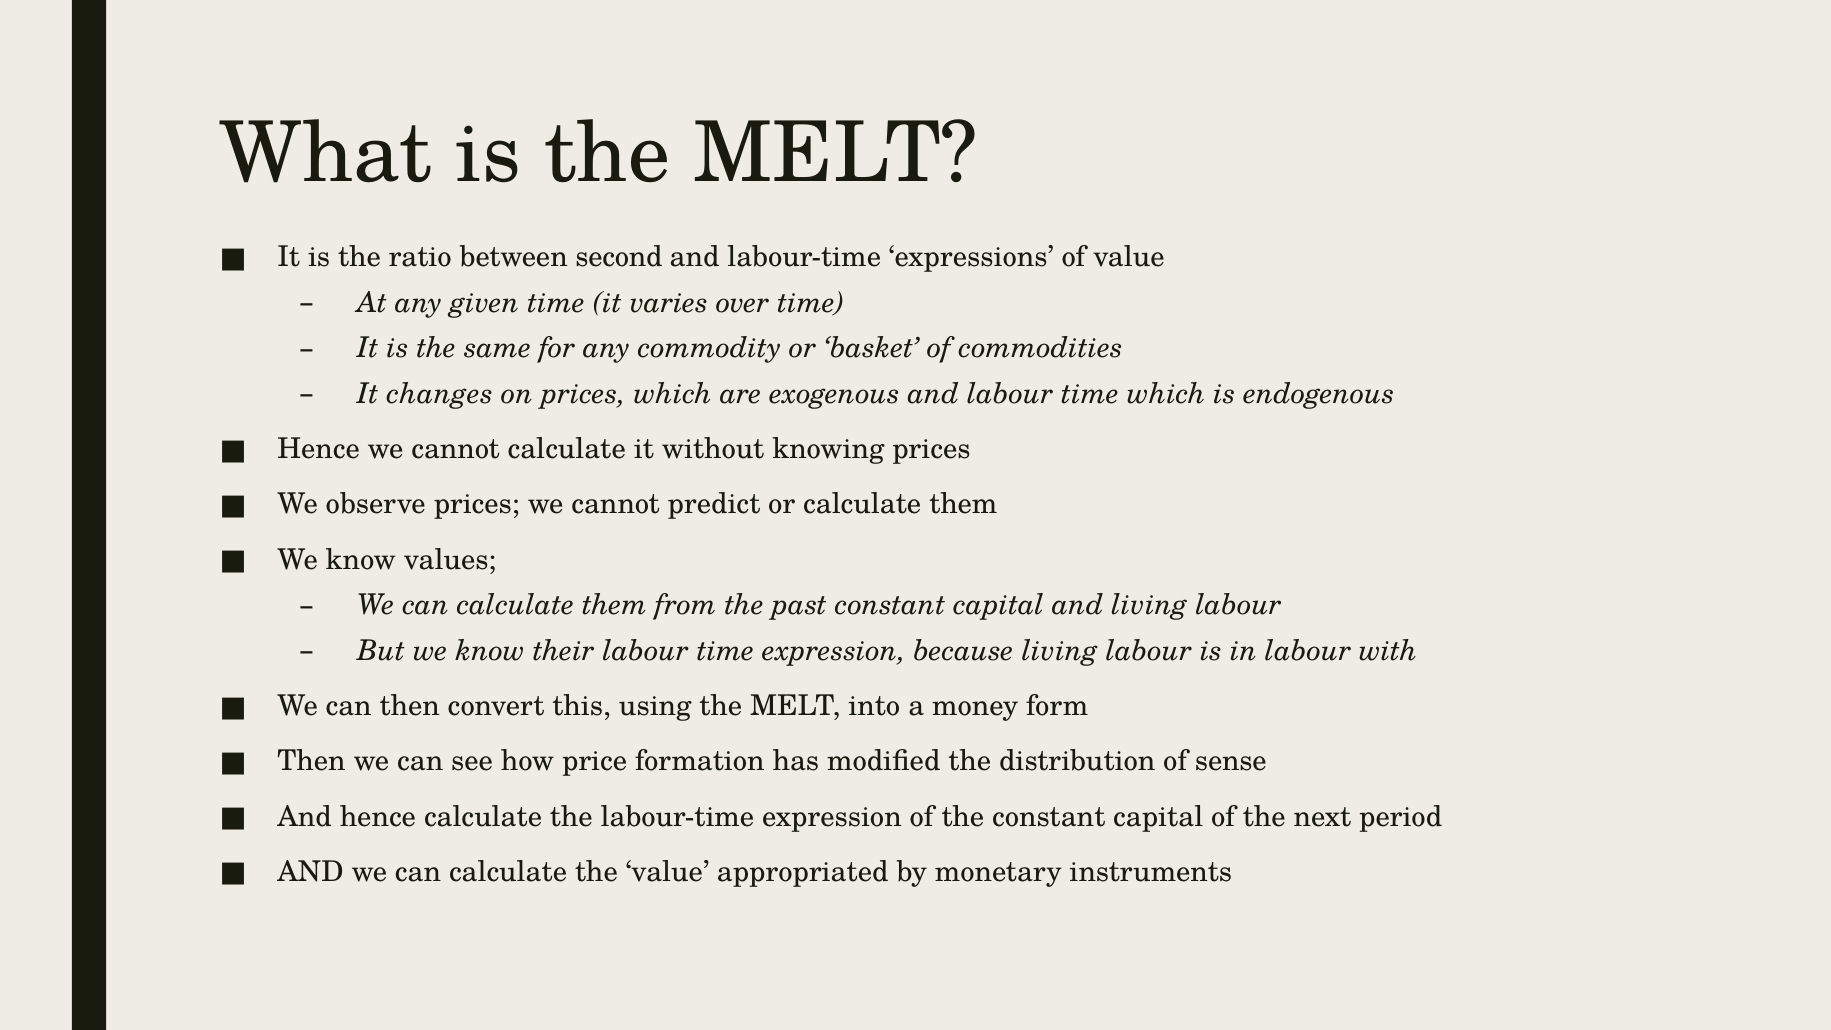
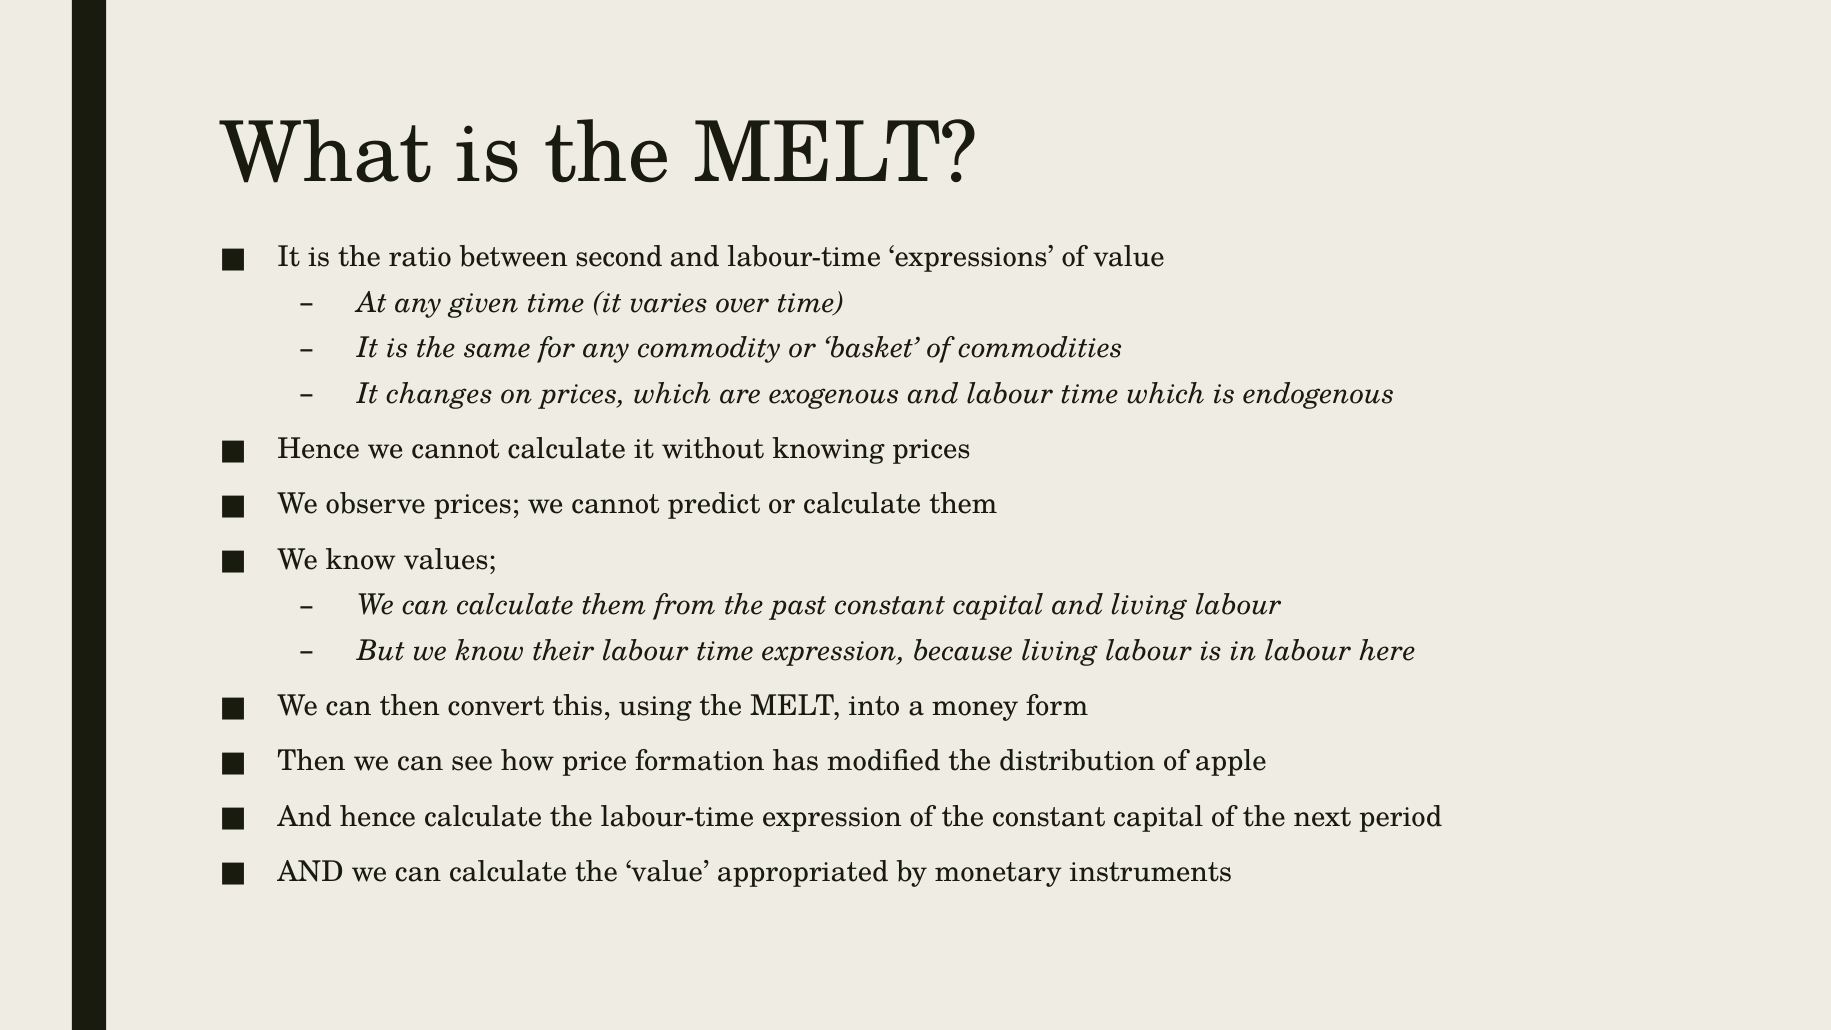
with: with -> here
sense: sense -> apple
